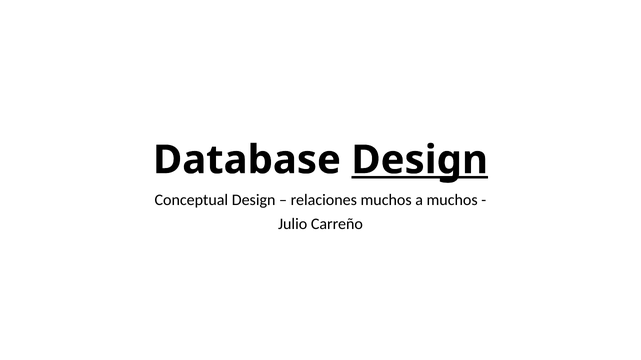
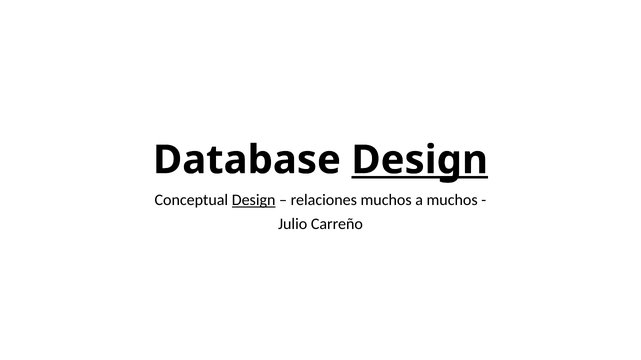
Design at (254, 200) underline: none -> present
